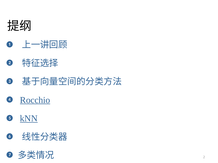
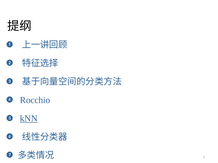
Rocchio underline: present -> none
